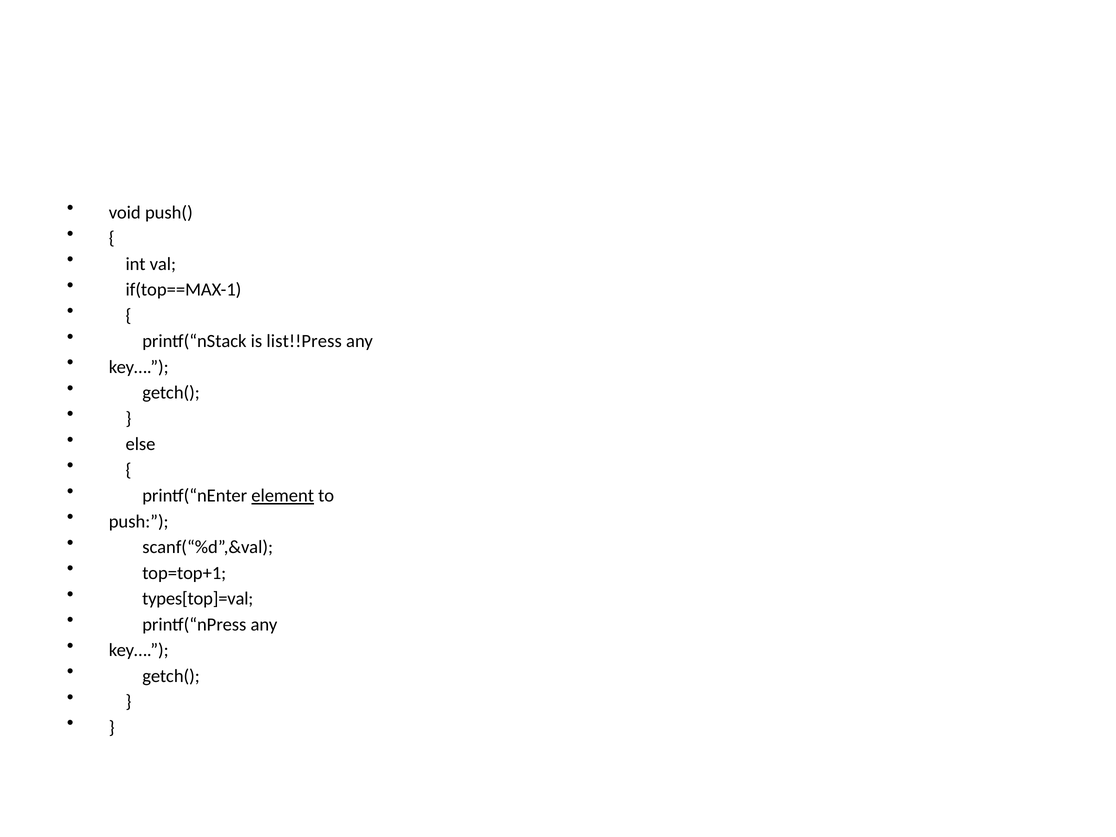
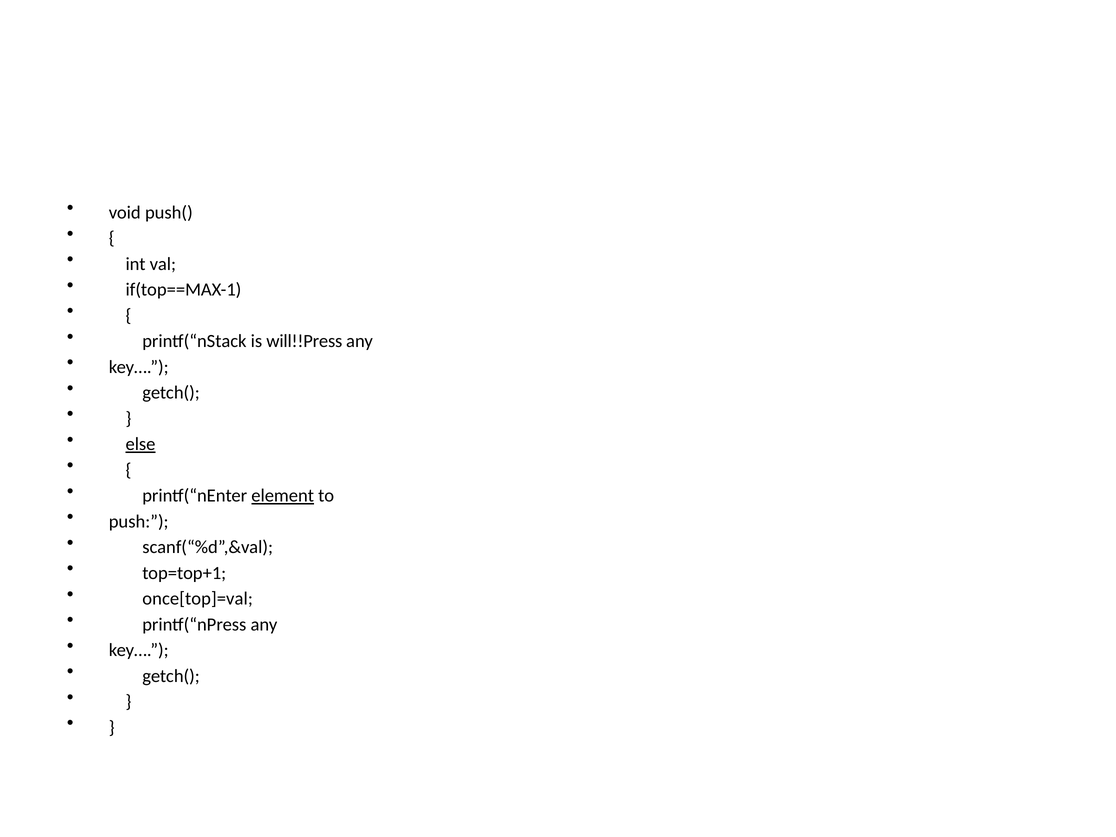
list!!Press: list!!Press -> will!!Press
else underline: none -> present
types[top]=val: types[top]=val -> once[top]=val
